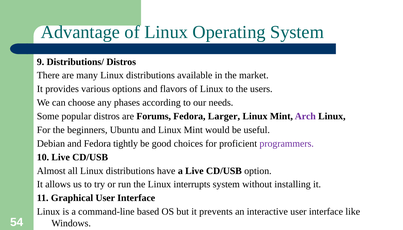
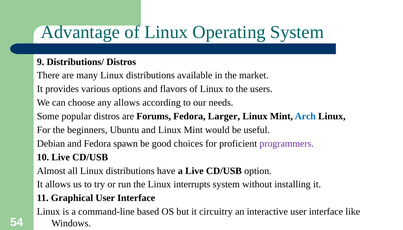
any phases: phases -> allows
Arch colour: purple -> blue
tightly: tightly -> spawn
prevents: prevents -> circuitry
